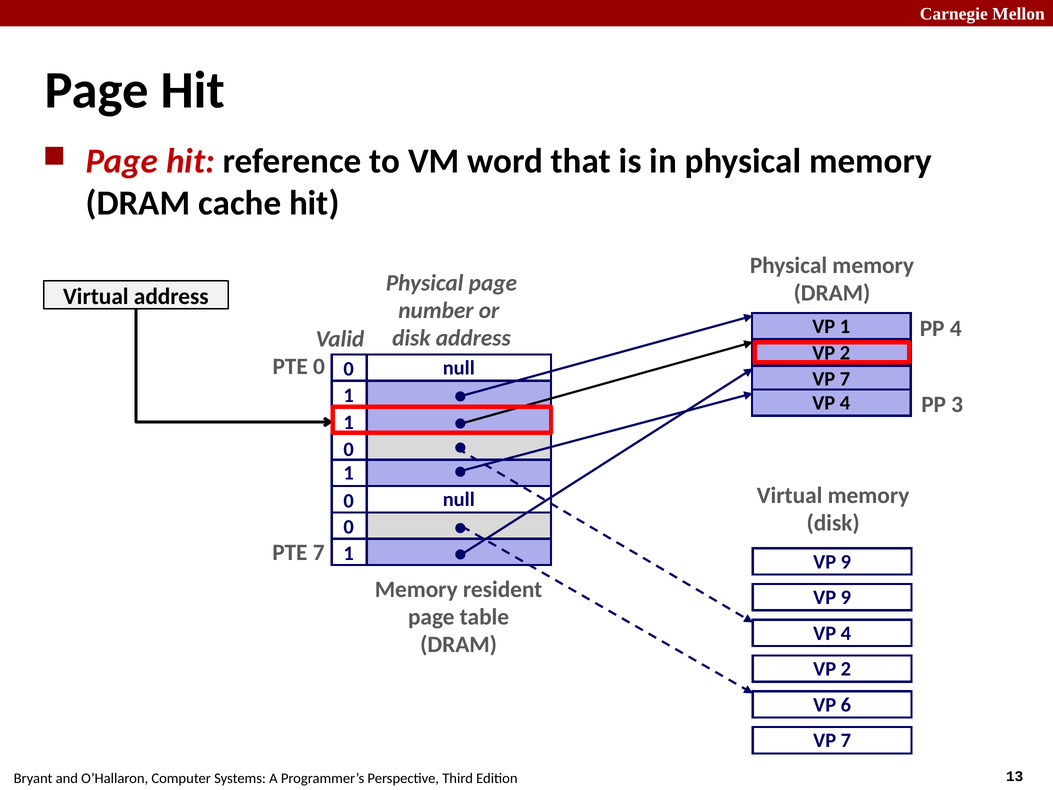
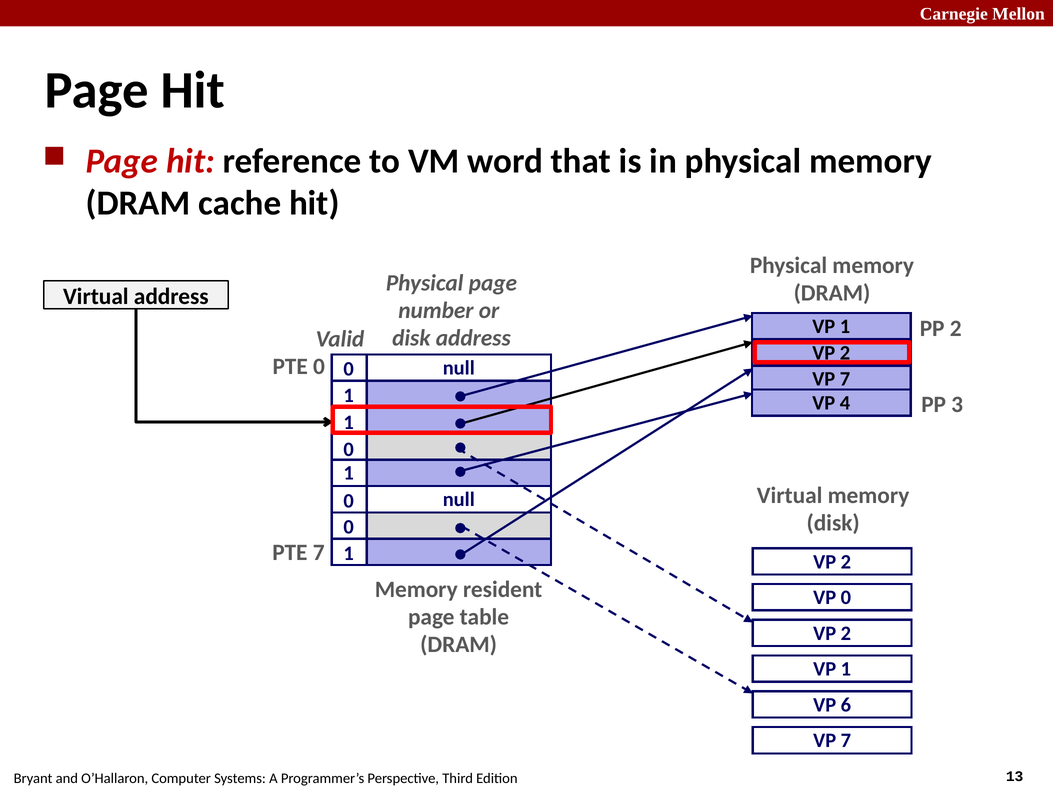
PP 4: 4 -> 2
9 at (846, 562): 9 -> 2
9 at (846, 597): 9 -> 0
4 at (846, 633): 4 -> 2
2 at (846, 669): 2 -> 1
